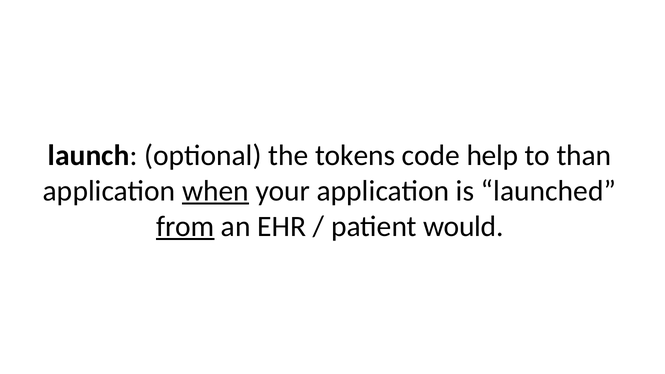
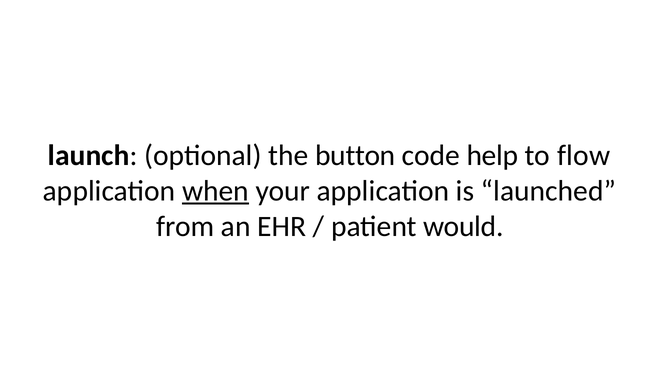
tokens: tokens -> button
than: than -> flow
from underline: present -> none
